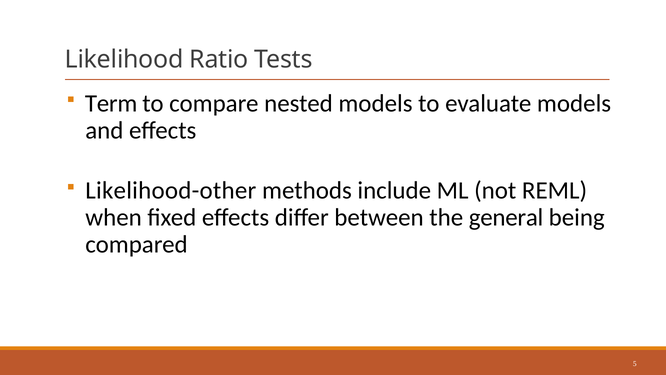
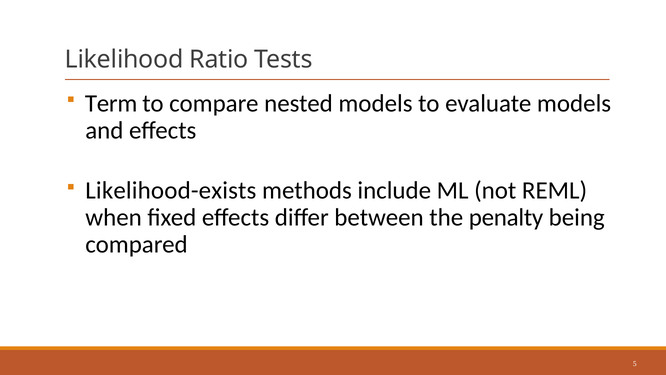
Likelihood-other: Likelihood-other -> Likelihood-exists
general: general -> penalty
